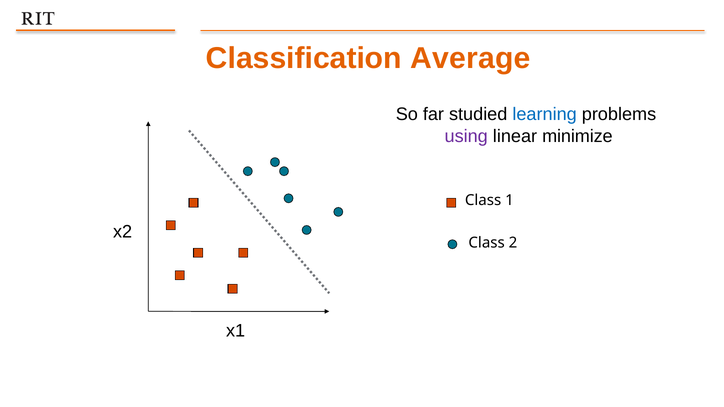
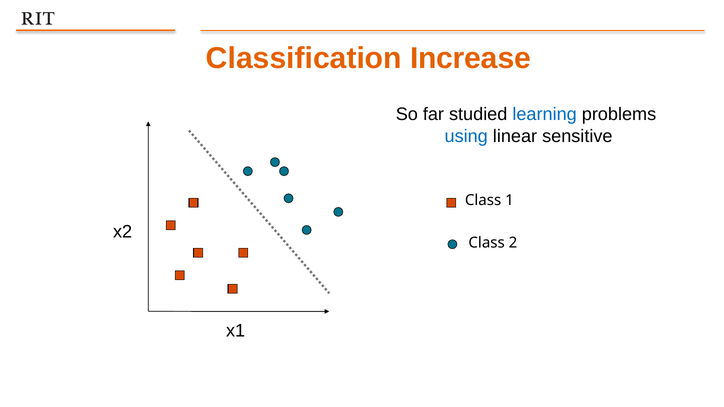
Average: Average -> Increase
using colour: purple -> blue
minimize: minimize -> sensitive
